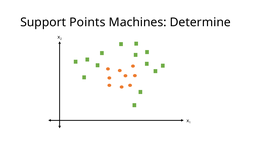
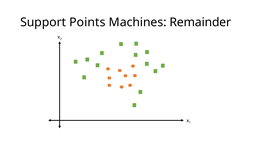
Determine: Determine -> Remainder
